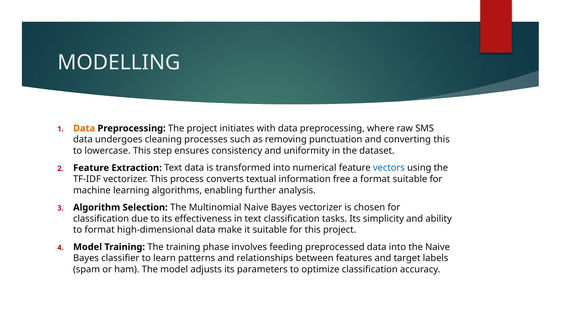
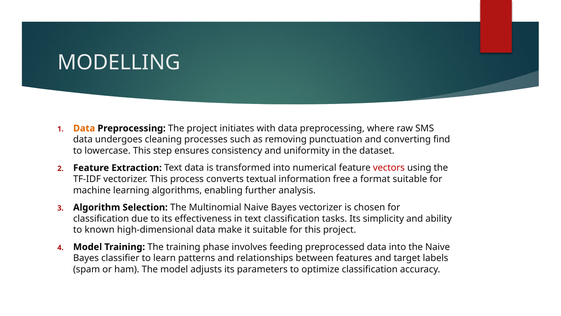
converting this: this -> find
vectors colour: blue -> red
to format: format -> known
